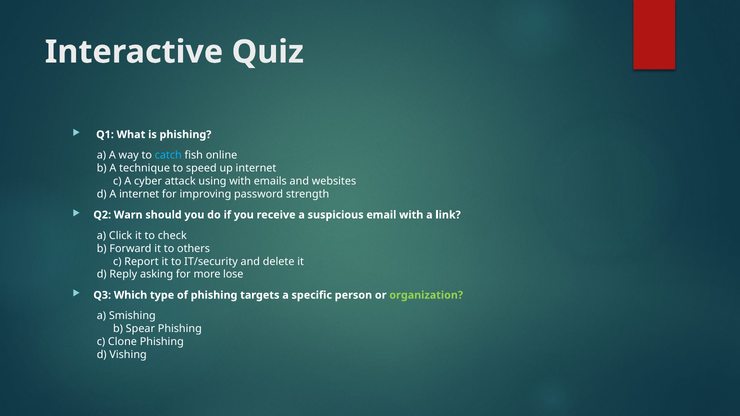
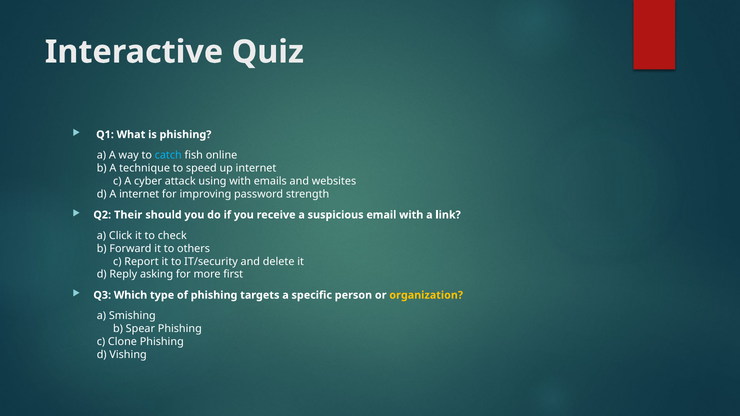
Warn: Warn -> Their
lose: lose -> first
organization colour: light green -> yellow
